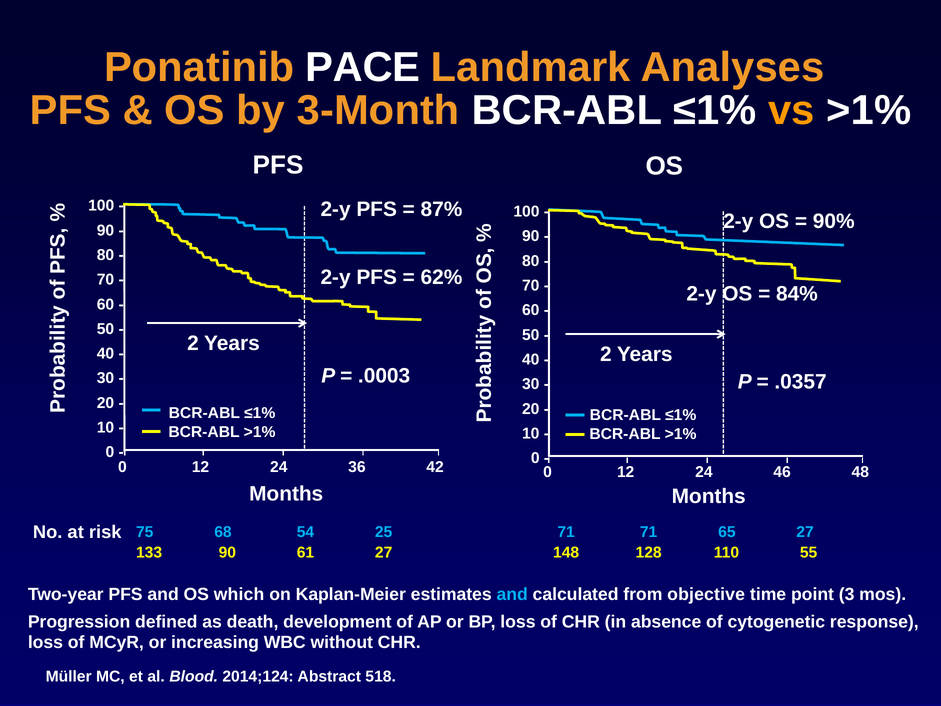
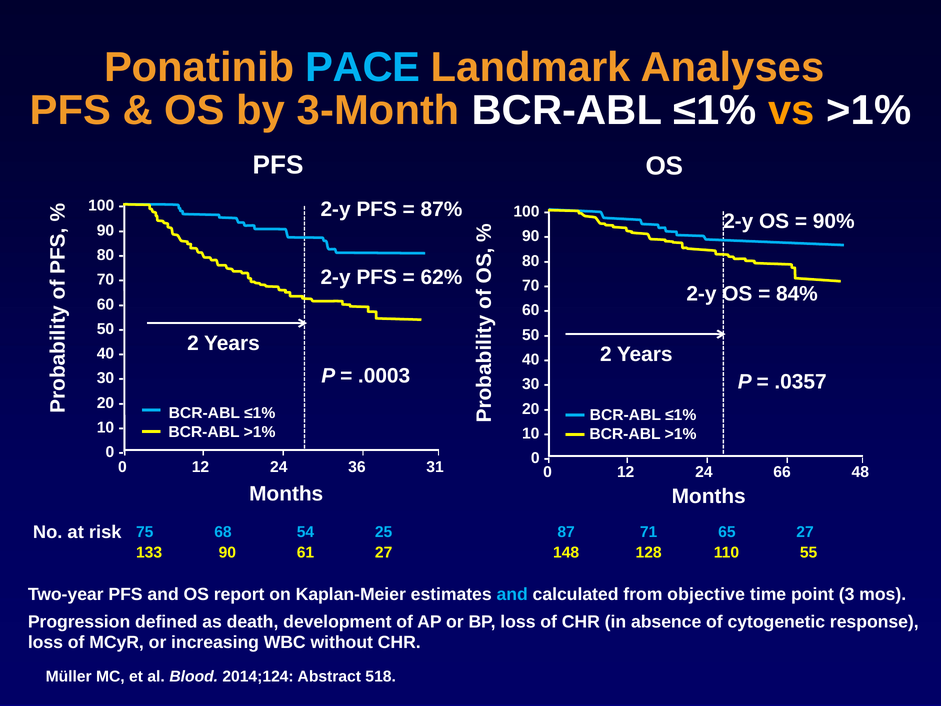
PACE colour: white -> light blue
42: 42 -> 31
46: 46 -> 66
25 71: 71 -> 87
which: which -> report
